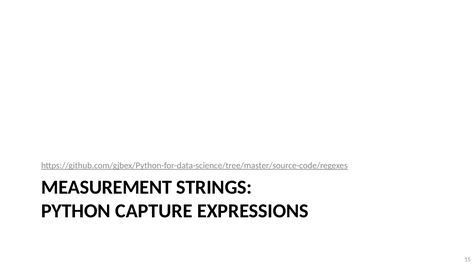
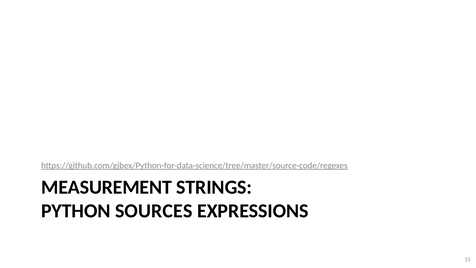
CAPTURE: CAPTURE -> SOURCES
